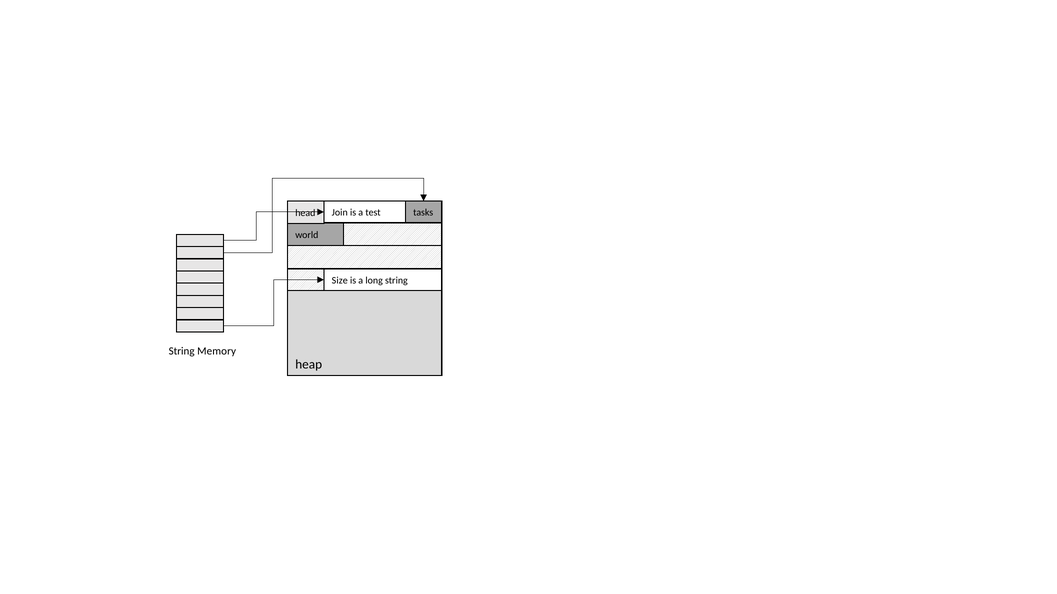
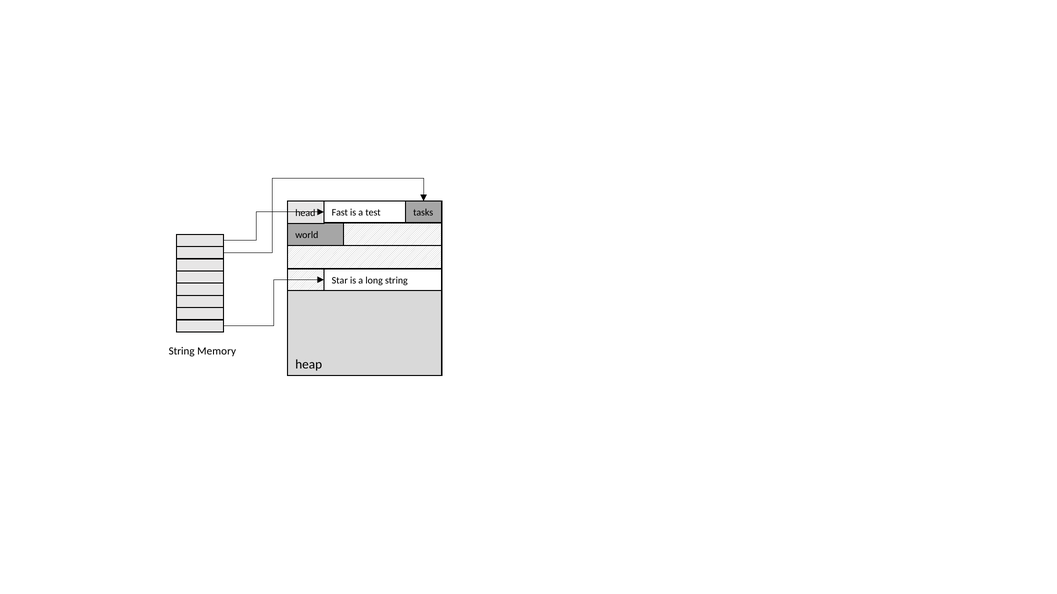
Join: Join -> Fast
Size: Size -> Star
